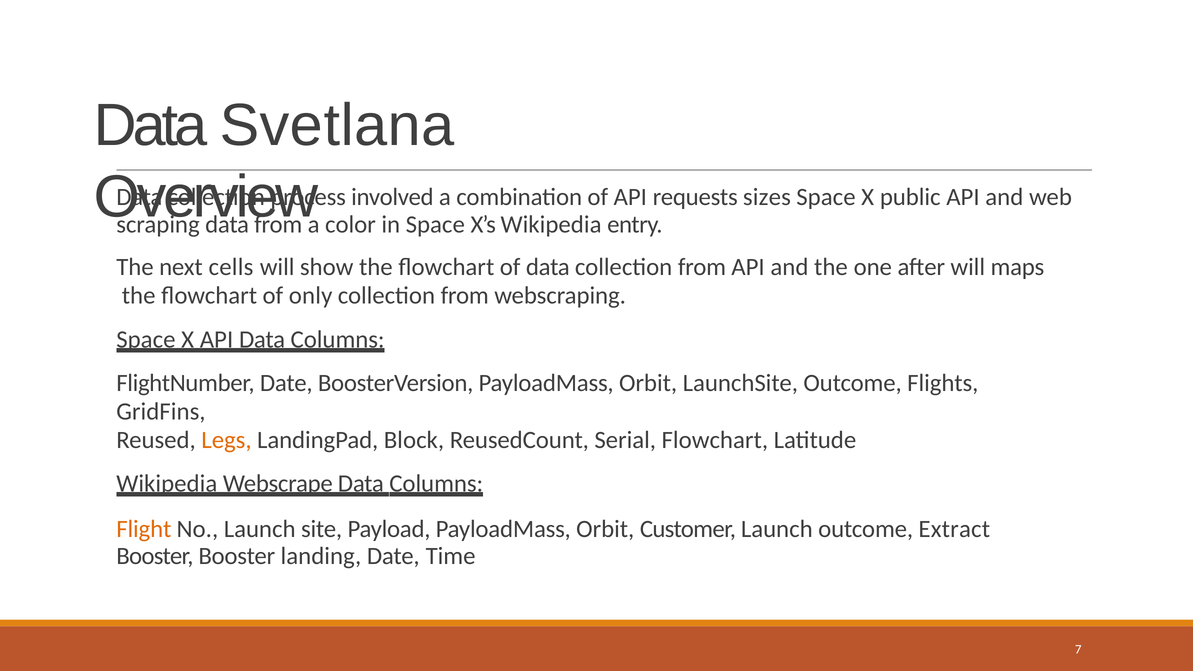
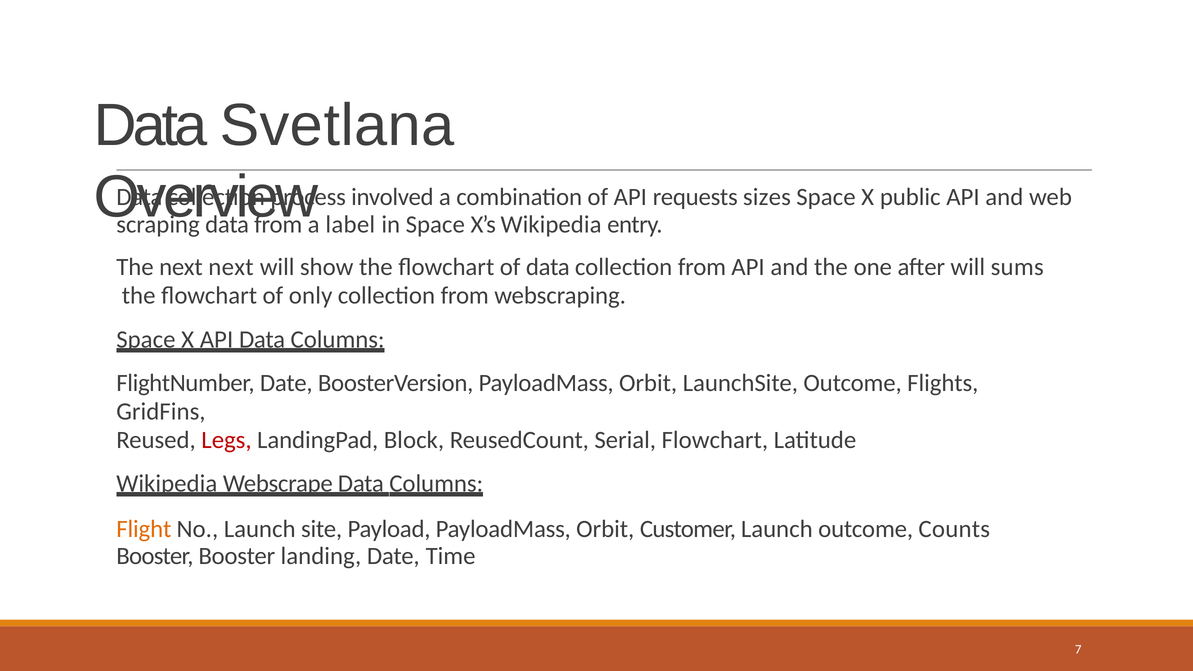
color: color -> label
next cells: cells -> next
maps: maps -> sums
Legs colour: orange -> red
Extract: Extract -> Counts
